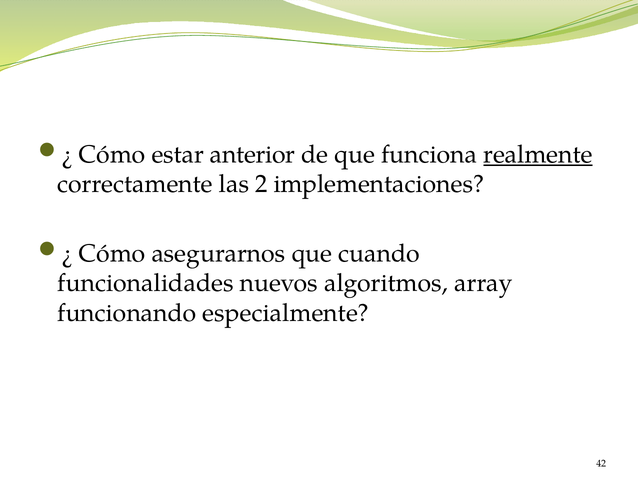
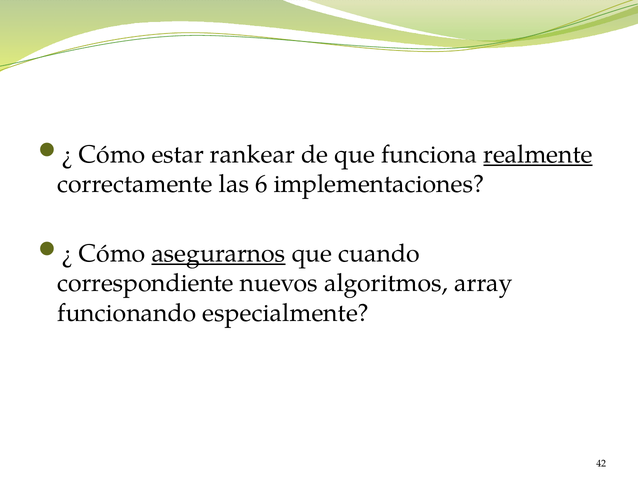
anterior: anterior -> rankear
2: 2 -> 6
asegurarnos underline: none -> present
funcionalidades: funcionalidades -> correspondiente
